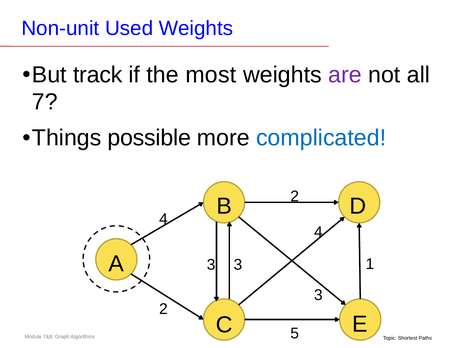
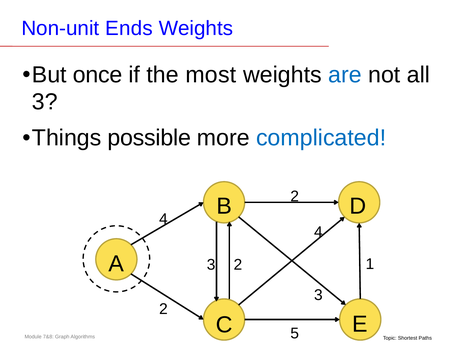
Used: Used -> Ends
track: track -> once
are colour: purple -> blue
7 at (45, 102): 7 -> 3
3 3: 3 -> 2
